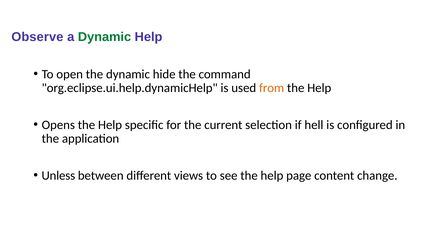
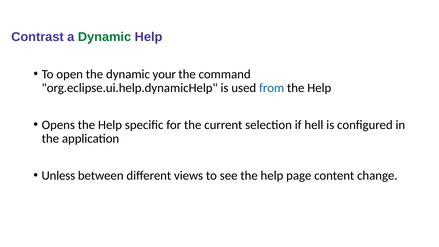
Observe: Observe -> Contrast
hide: hide -> your
from colour: orange -> blue
